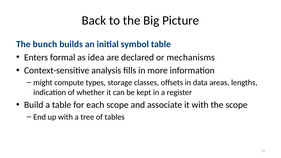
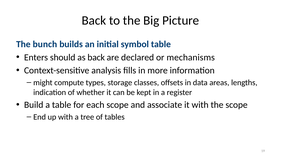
formal: formal -> should
as idea: idea -> back
